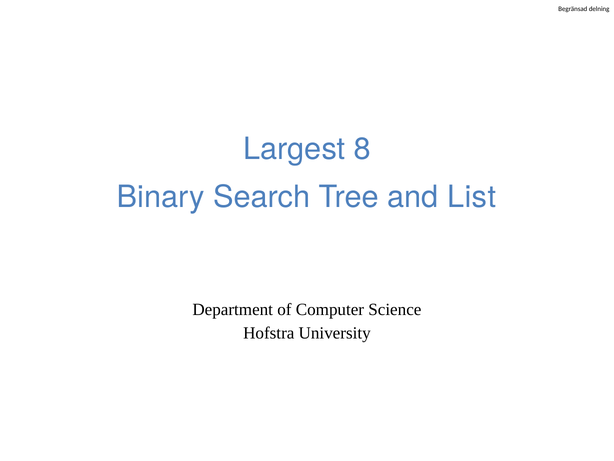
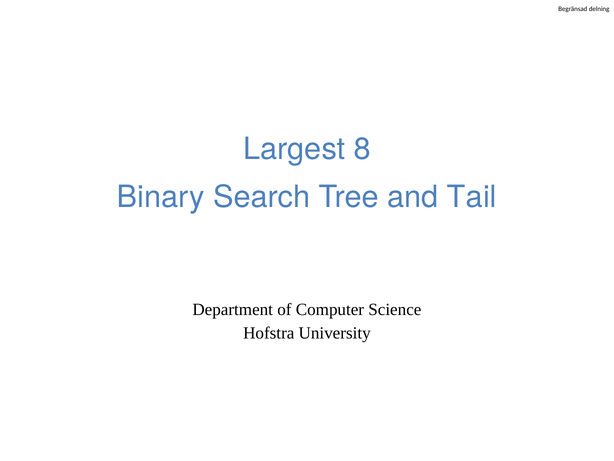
List: List -> Tail
